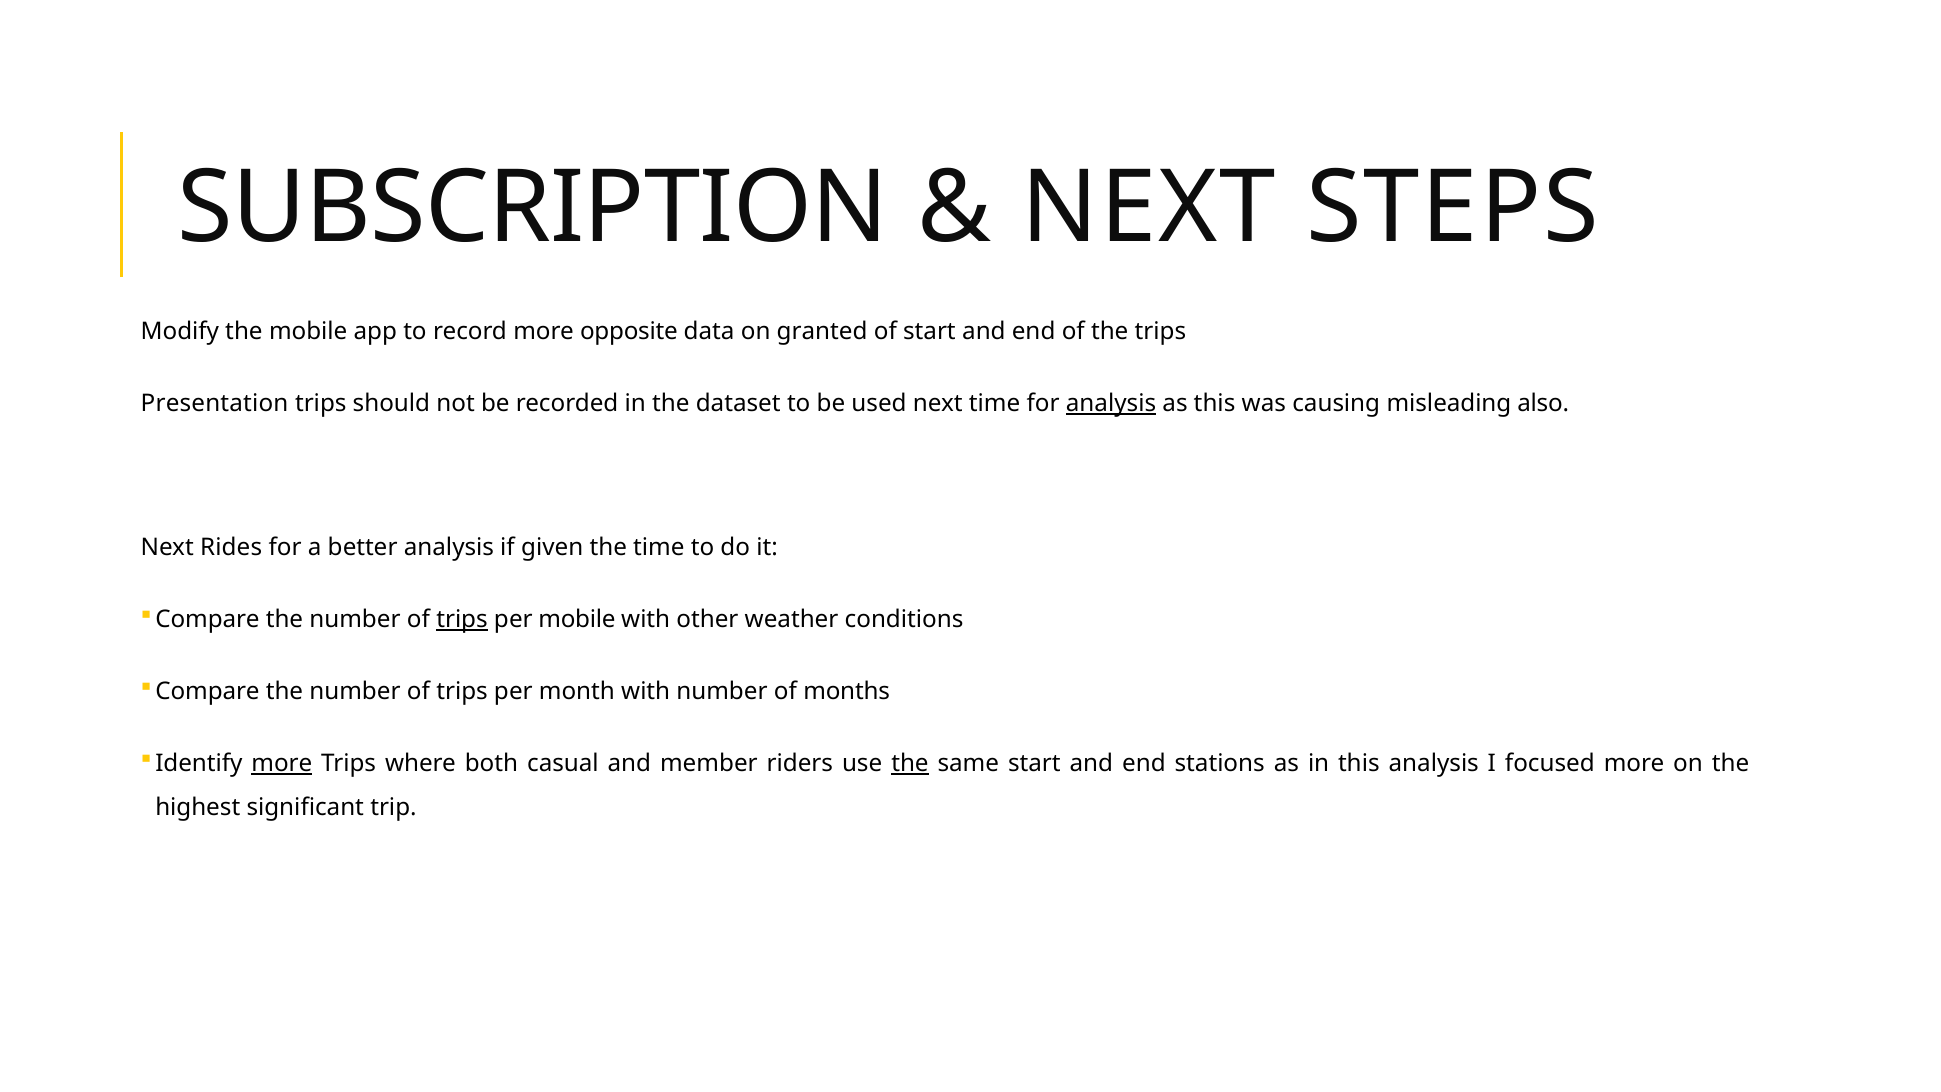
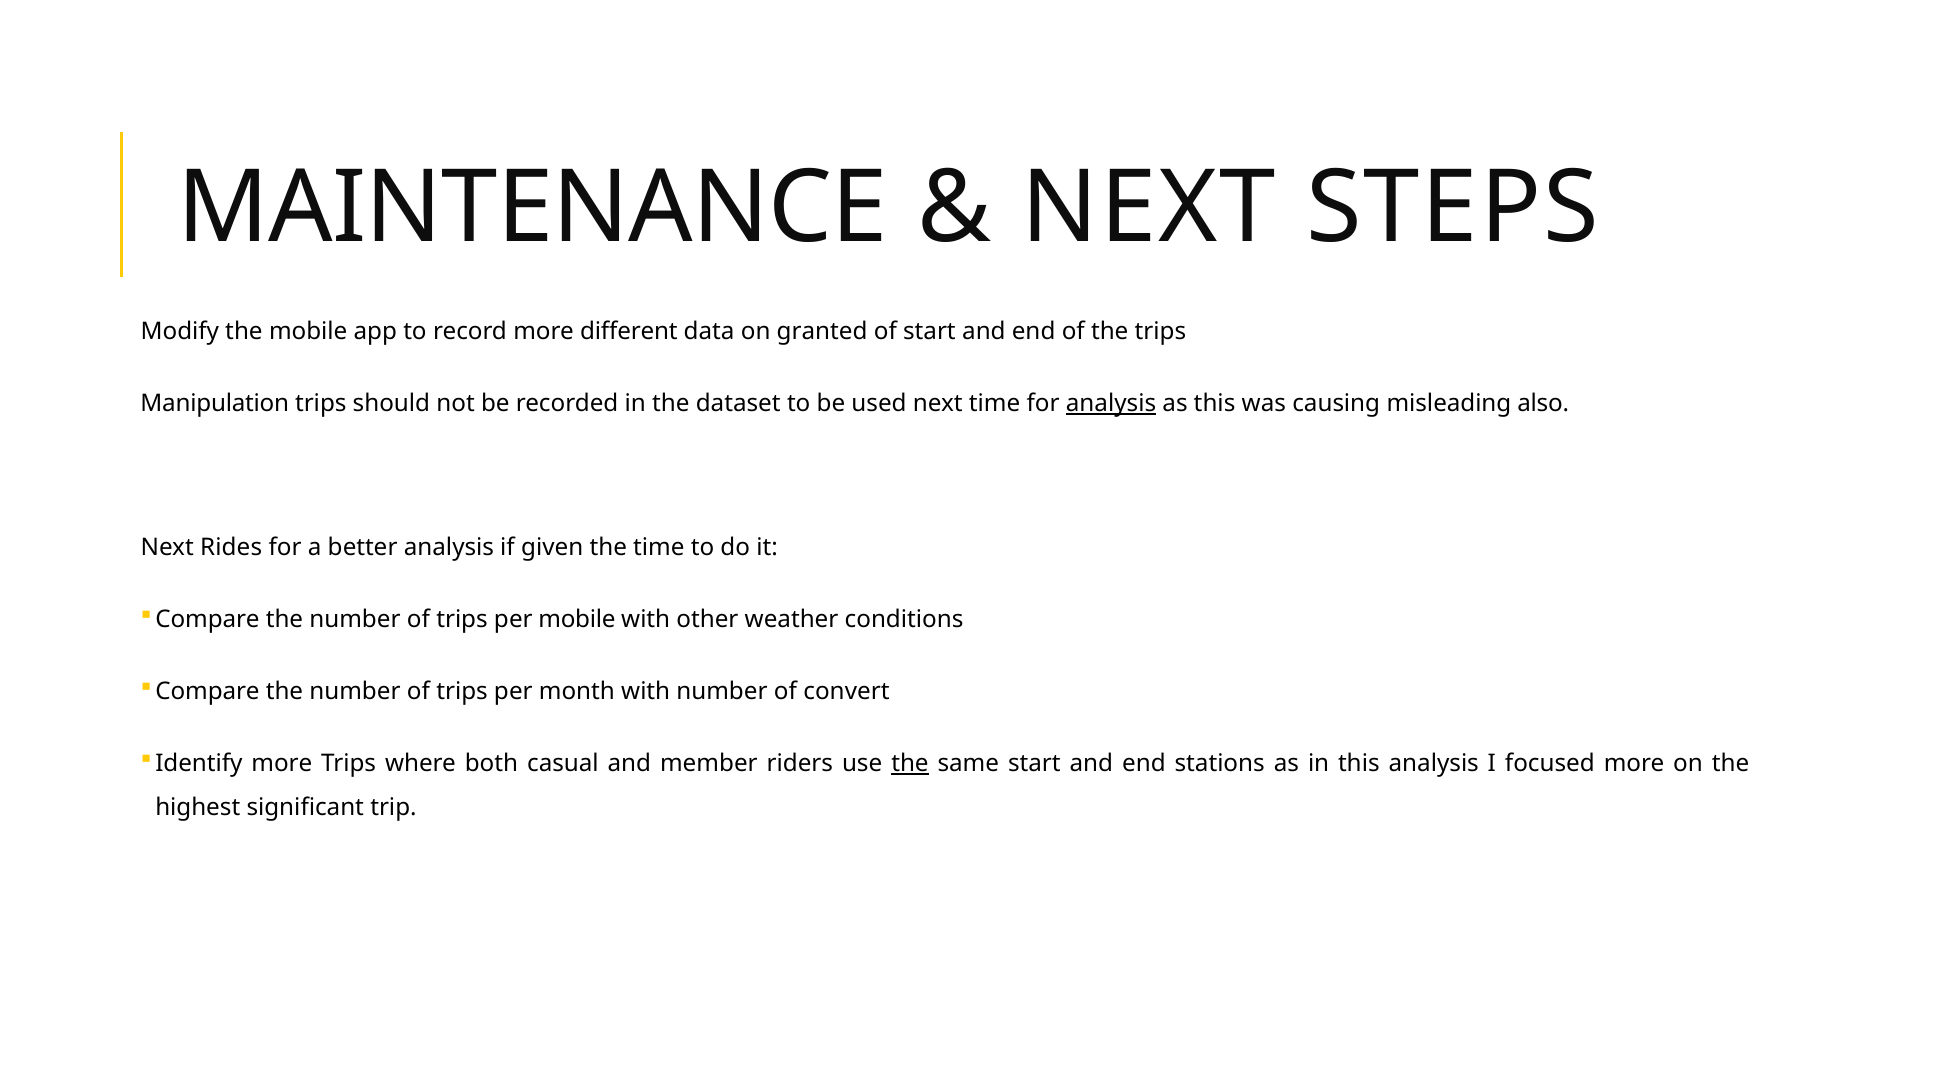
SUBSCRIPTION: SUBSCRIPTION -> MAINTENANCE
opposite: opposite -> different
Presentation: Presentation -> Manipulation
trips at (462, 619) underline: present -> none
months: months -> convert
more at (282, 763) underline: present -> none
